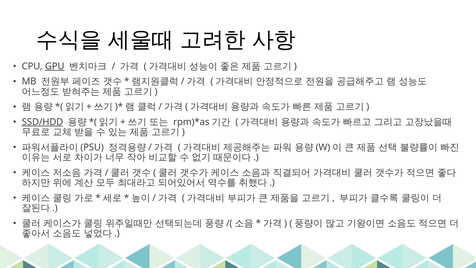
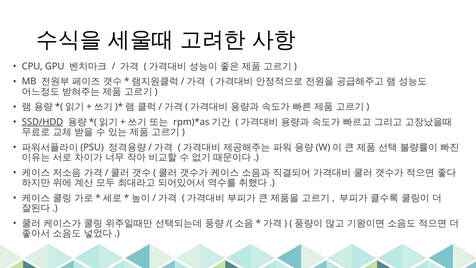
GPU underline: present -> none
